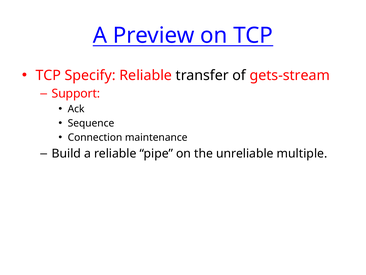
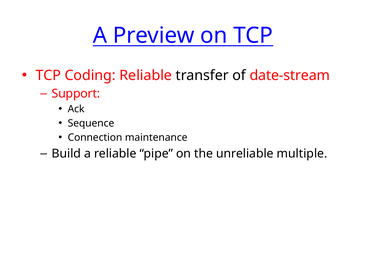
Specify: Specify -> Coding
gets-stream: gets-stream -> date-stream
